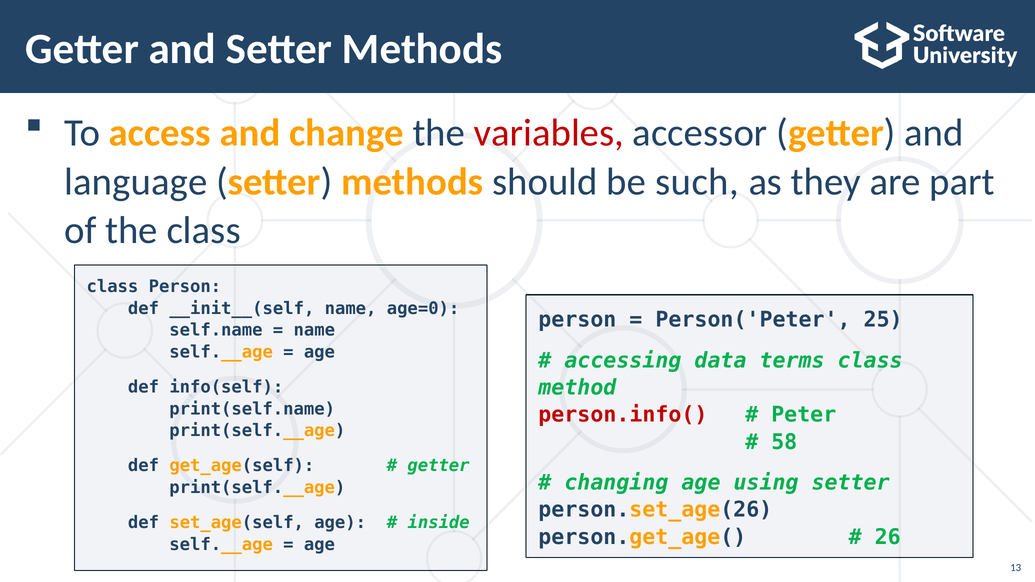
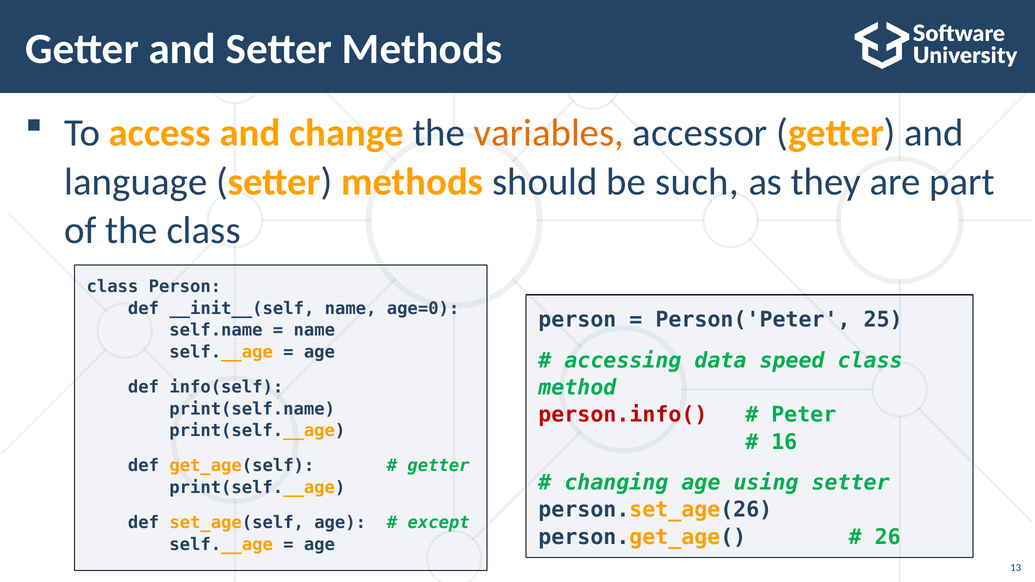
variables colour: red -> orange
terms: terms -> speed
58: 58 -> 16
inside: inside -> except
